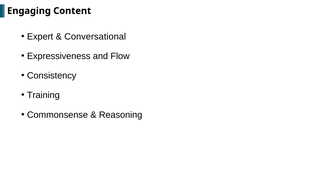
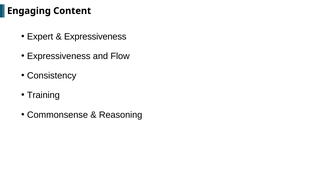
Conversational at (95, 37): Conversational -> Expressiveness
